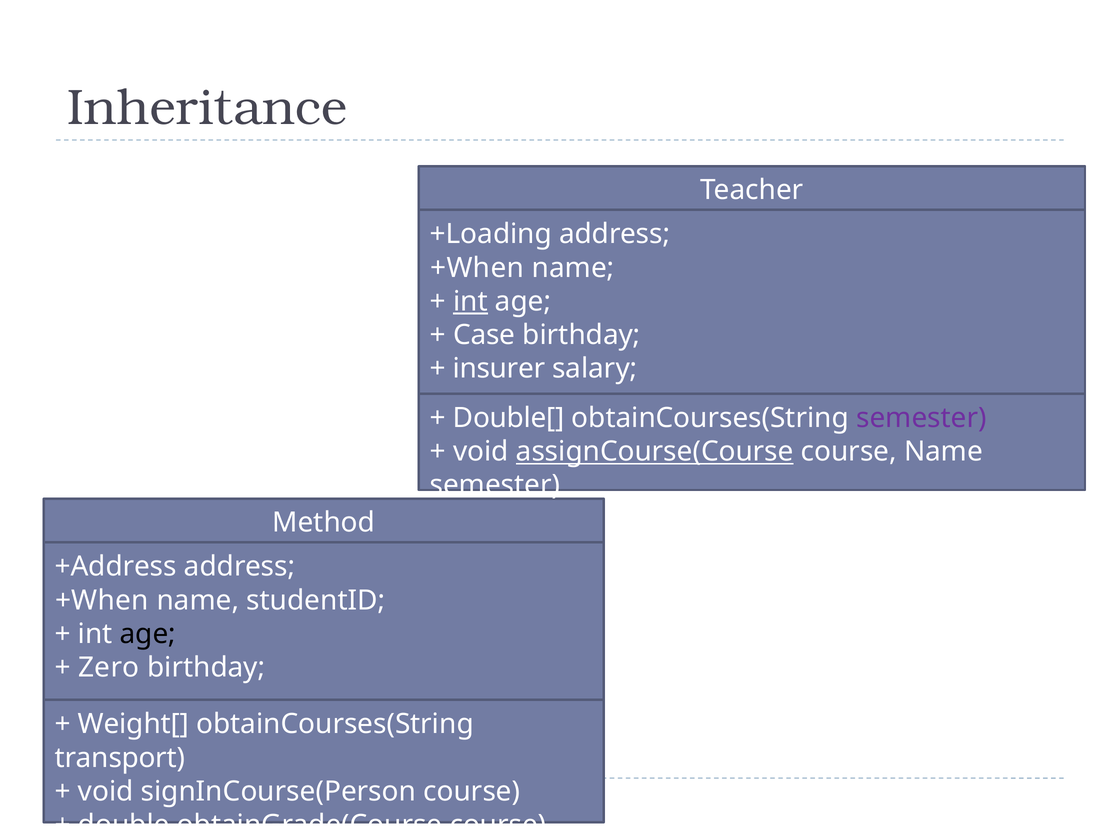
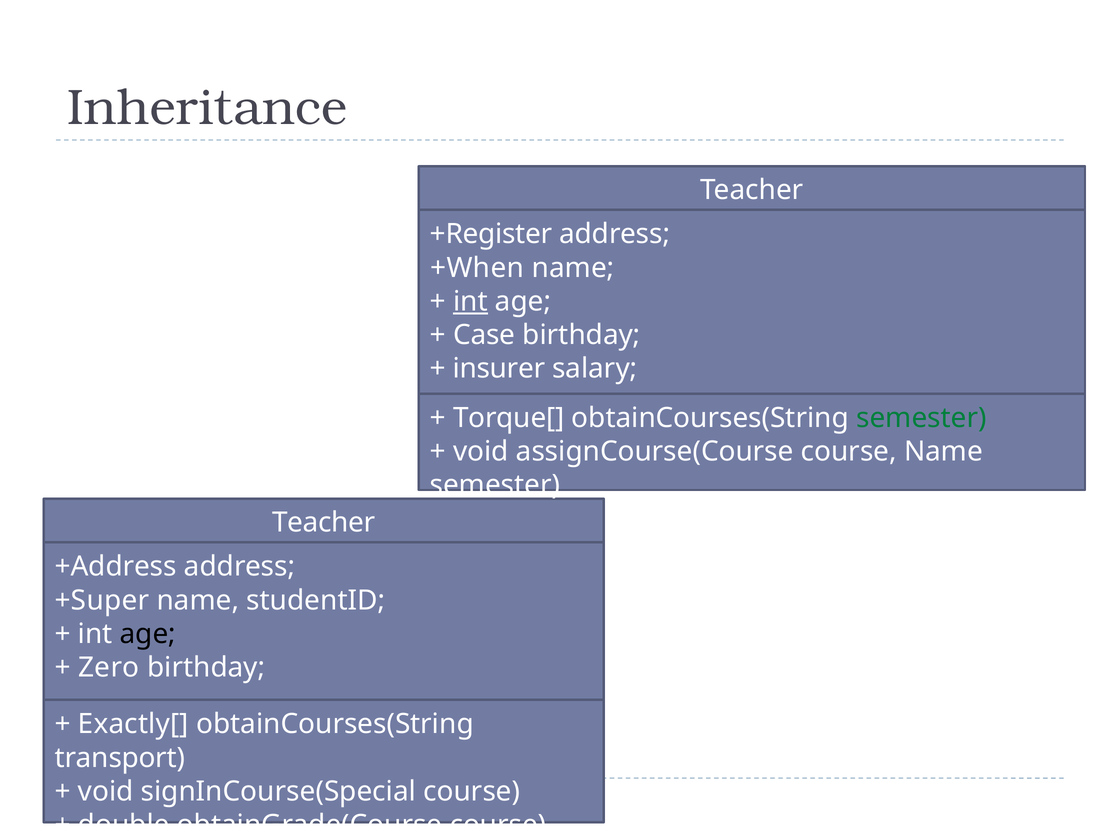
+Loading: +Loading -> +Register
Double[: Double[ -> Torque[
semester at (921, 418) colour: purple -> green
assignCourse(Course underline: present -> none
Method at (324, 523): Method -> Teacher
+When at (102, 600): +When -> +Super
Weight[: Weight[ -> Exactly[
signInCourse(Person: signInCourse(Person -> signInCourse(Special
